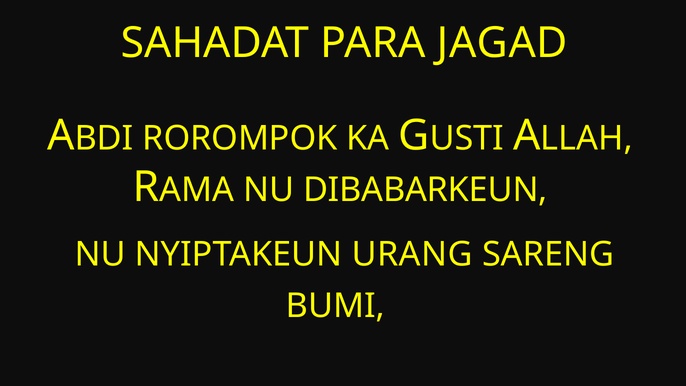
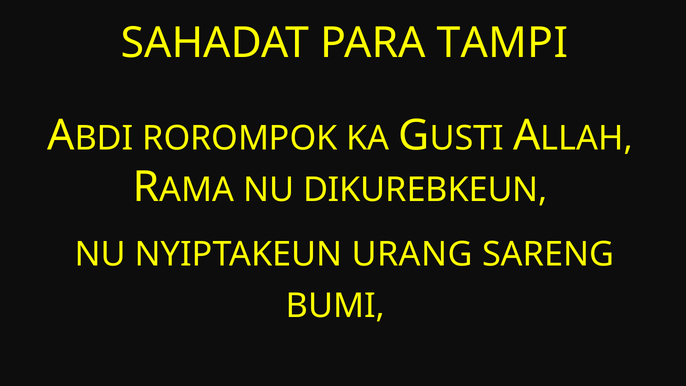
JAGAD: JAGAD -> TAMPI
DIBABARKEUN: DIBABARKEUN -> DIKUREBKEUN
